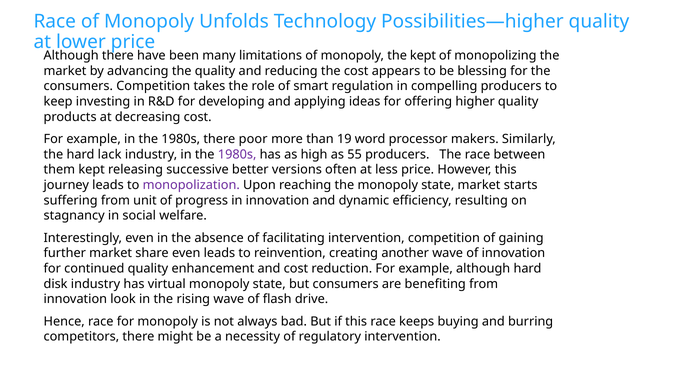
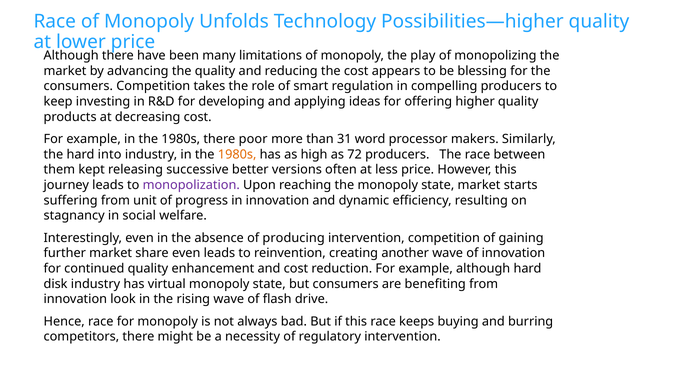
the kept: kept -> play
19: 19 -> 31
lack: lack -> into
1980s at (237, 154) colour: purple -> orange
55: 55 -> 72
facilitating: facilitating -> producing
